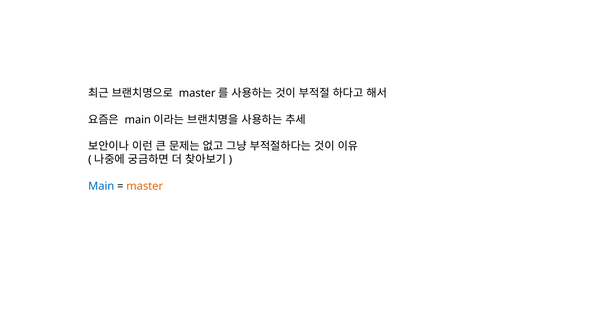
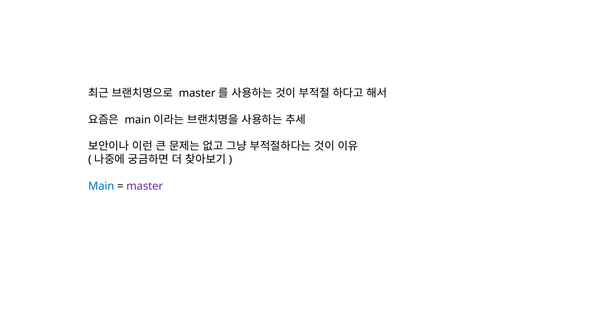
master colour: orange -> purple
